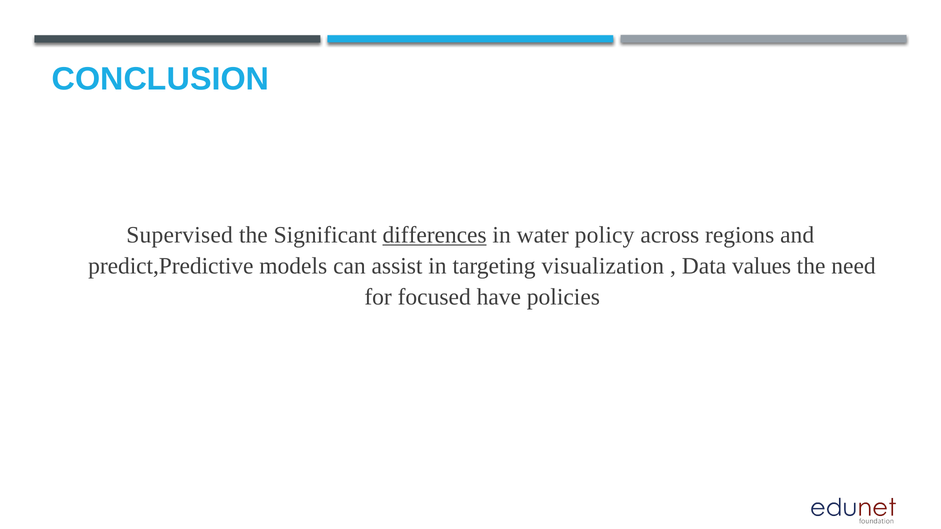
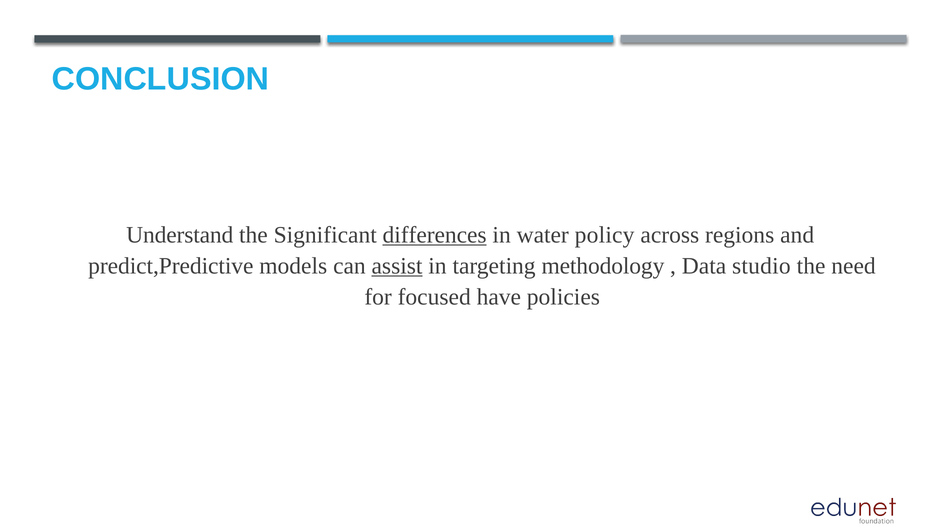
Supervised: Supervised -> Understand
assist underline: none -> present
visualization: visualization -> methodology
values: values -> studio
